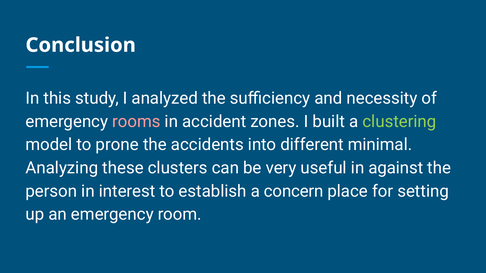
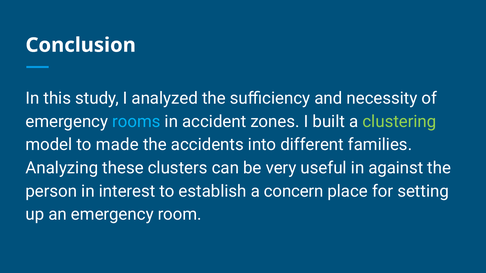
rooms colour: pink -> light blue
prone: prone -> made
minimal: minimal -> families
